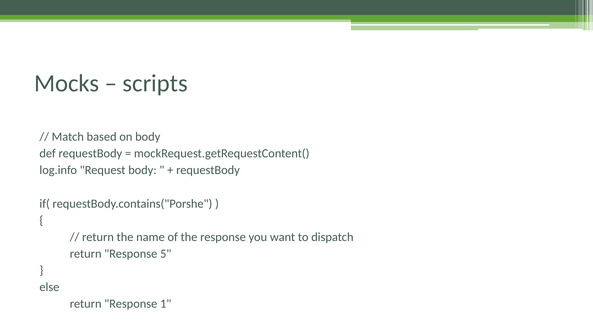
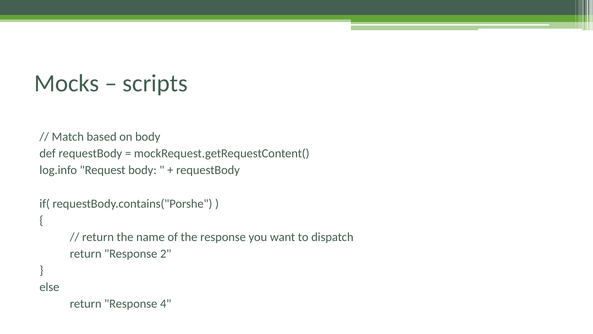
5: 5 -> 2
1: 1 -> 4
